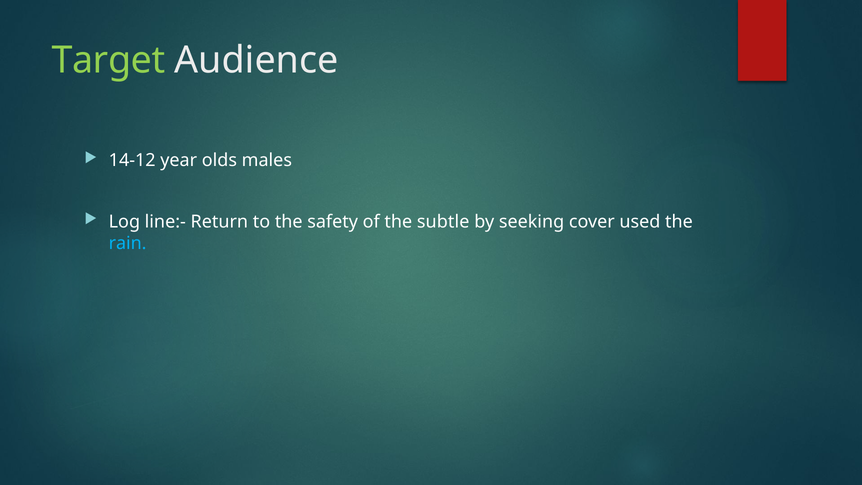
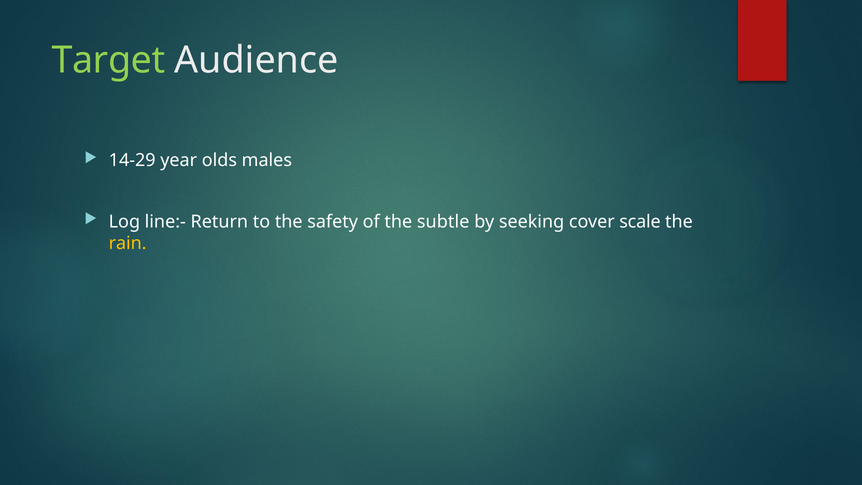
14-12: 14-12 -> 14-29
used: used -> scale
rain colour: light blue -> yellow
